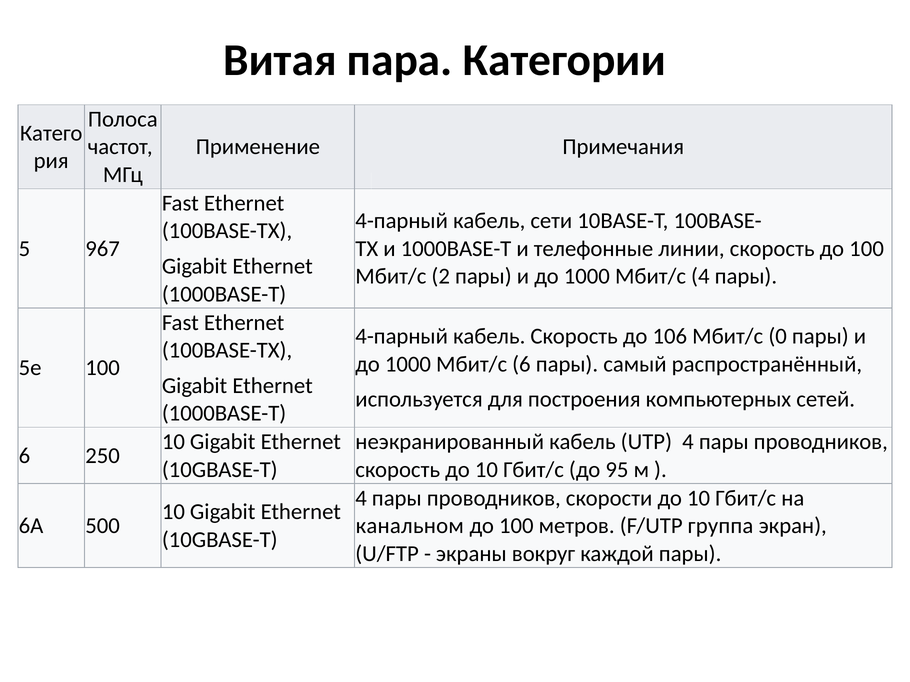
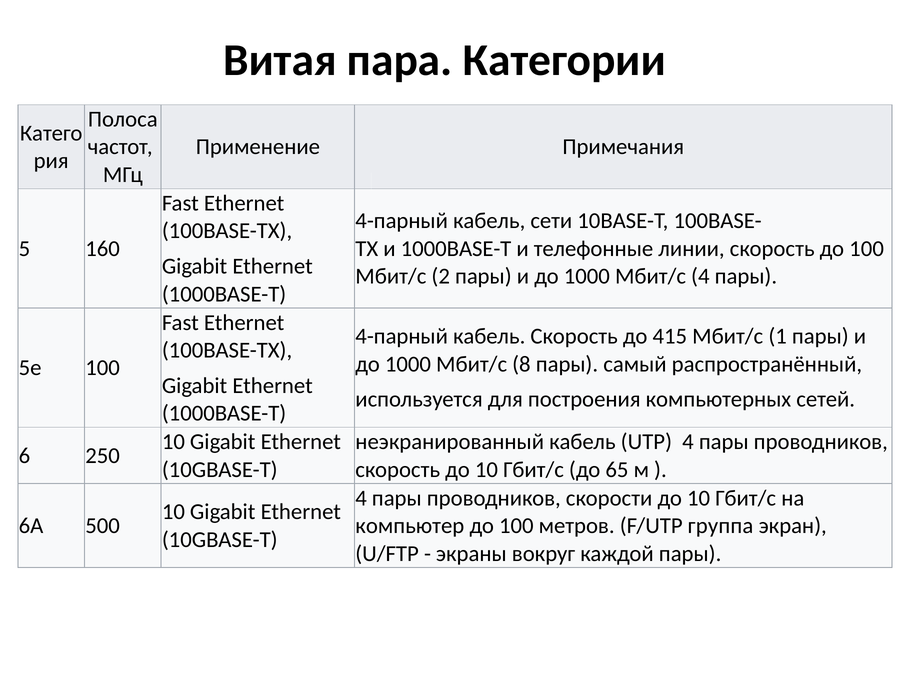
967: 967 -> 160
106: 106 -> 415
0: 0 -> 1
Мбит/с 6: 6 -> 8
95: 95 -> 65
канальном: канальном -> компьютер
